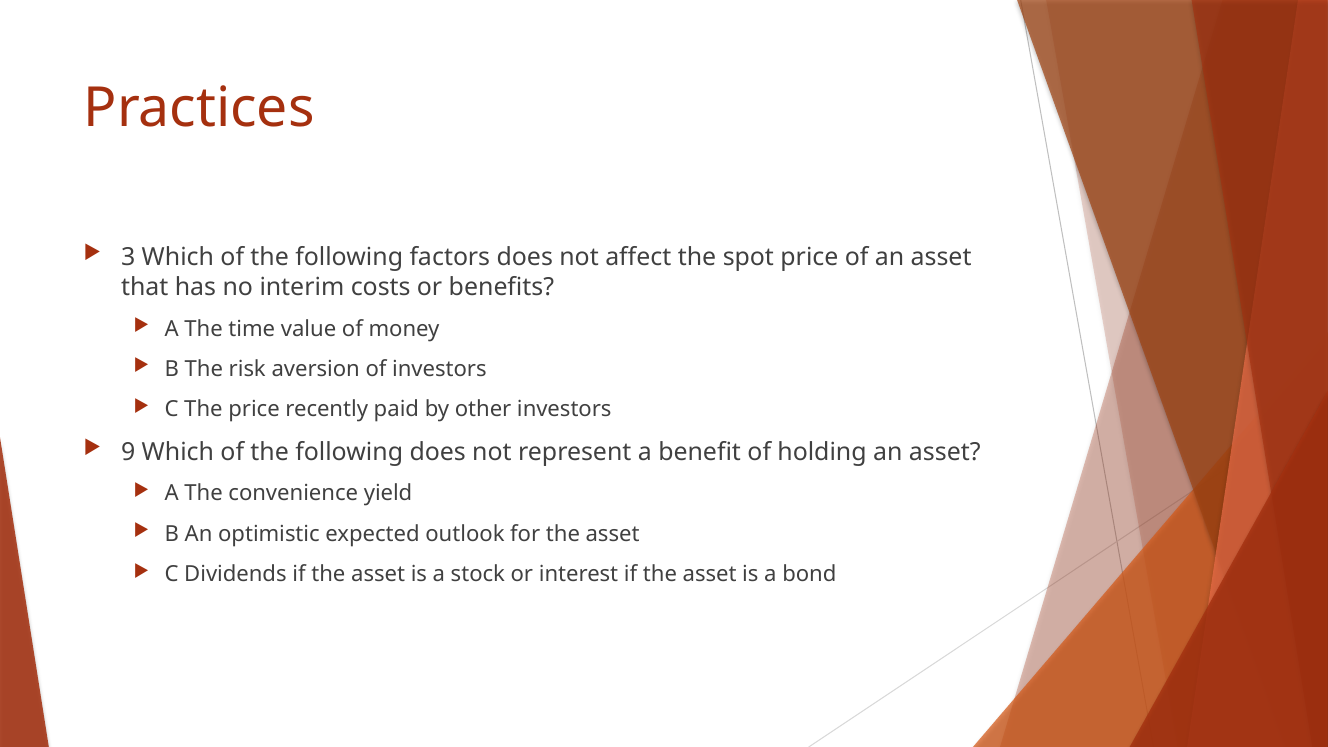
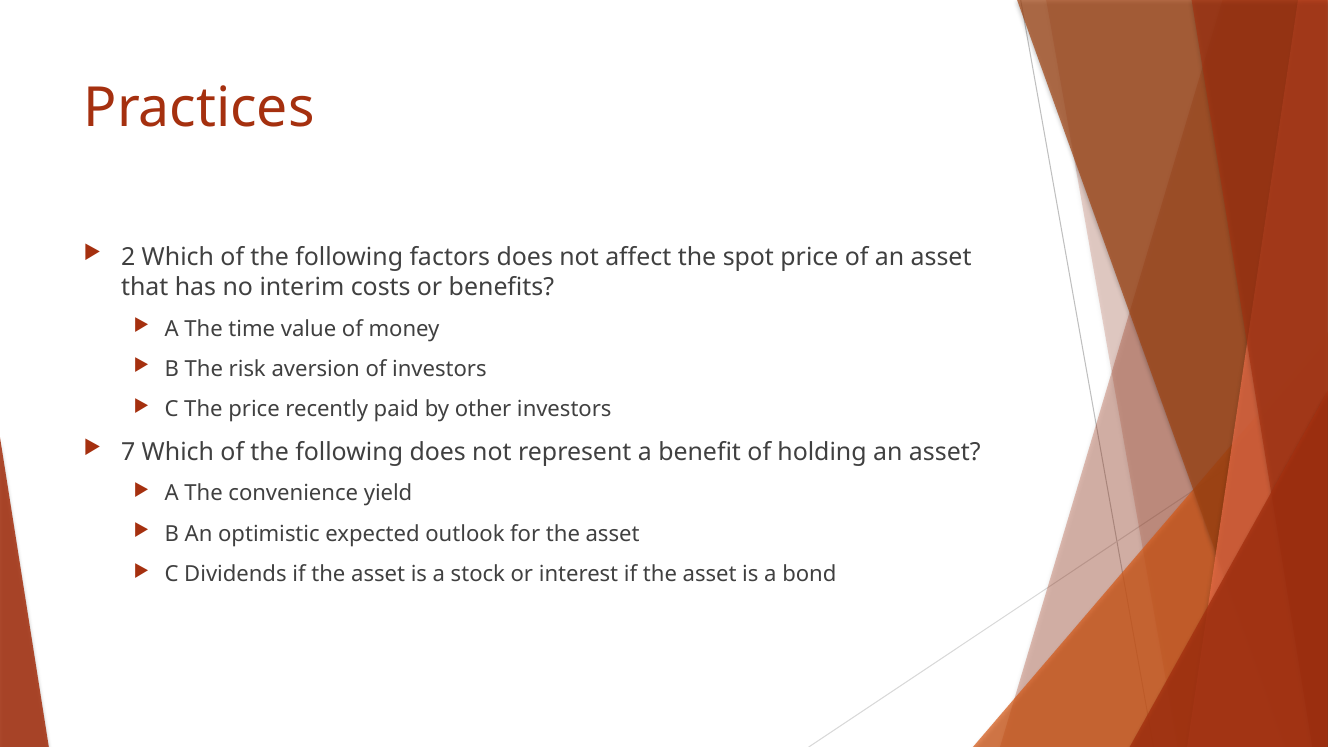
3: 3 -> 2
9: 9 -> 7
